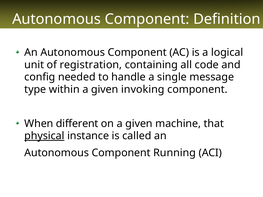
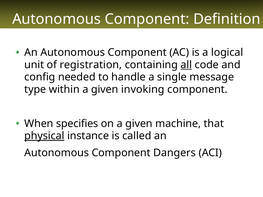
all underline: none -> present
different: different -> specifies
Running: Running -> Dangers
